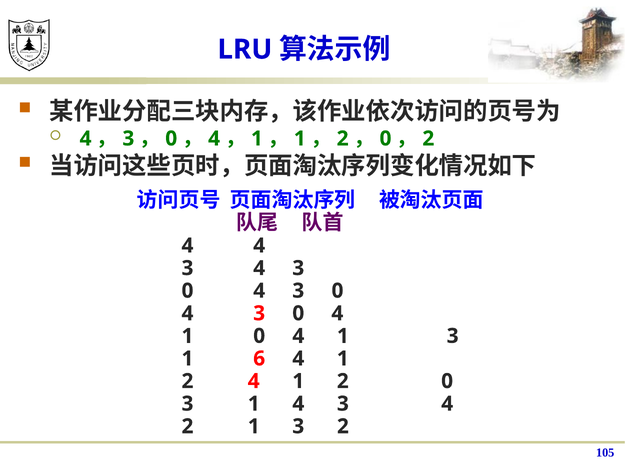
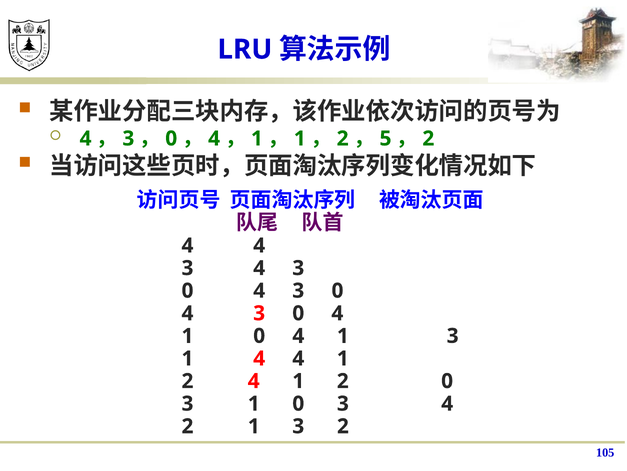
0 at (385, 138): 0 -> 5
1 6: 6 -> 4
3 1 4: 4 -> 0
